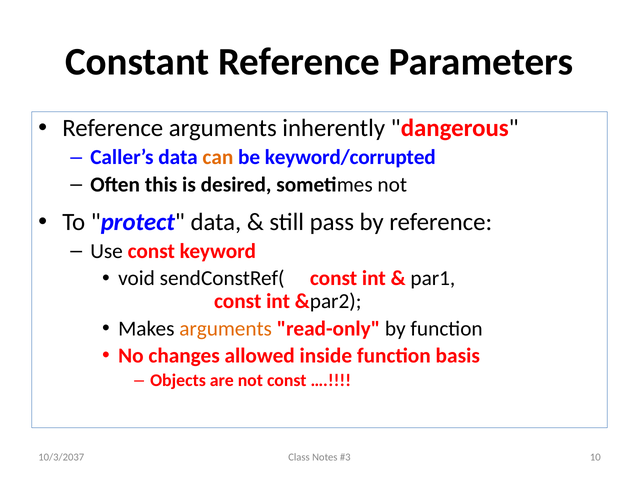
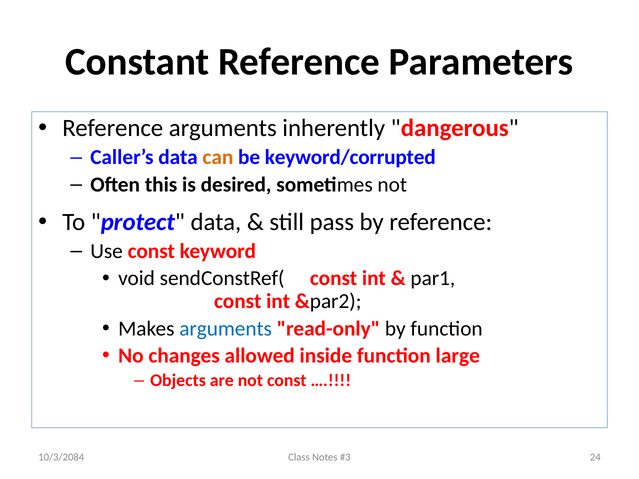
arguments at (226, 329) colour: orange -> blue
basis: basis -> large
10: 10 -> 24
10/3/2037: 10/3/2037 -> 10/3/2084
